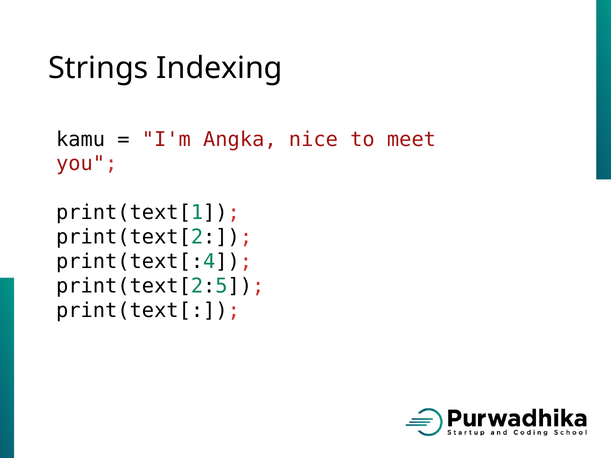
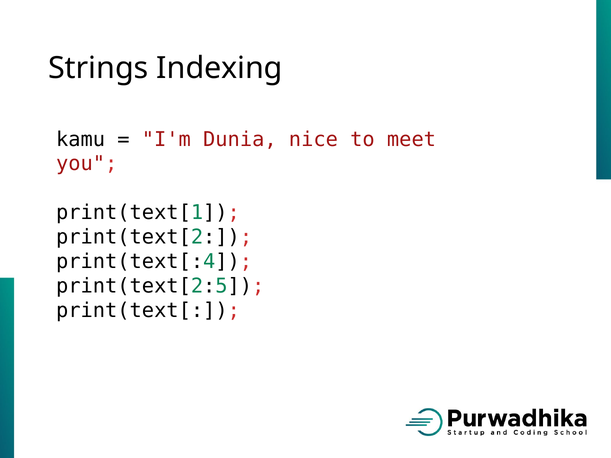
Angka: Angka -> Dunia
